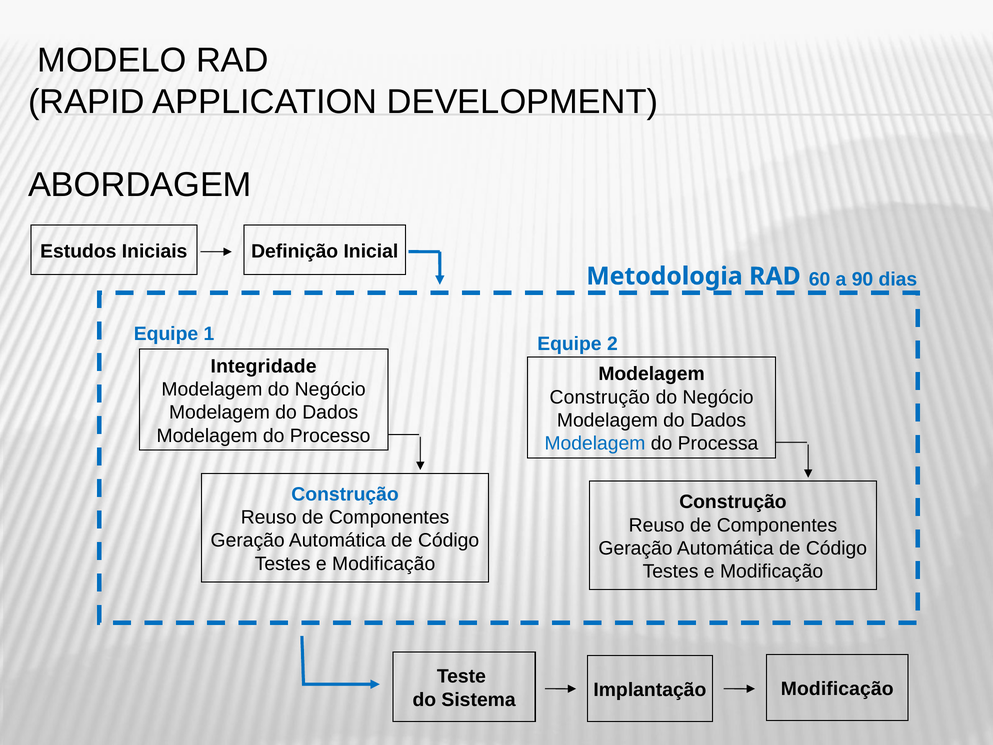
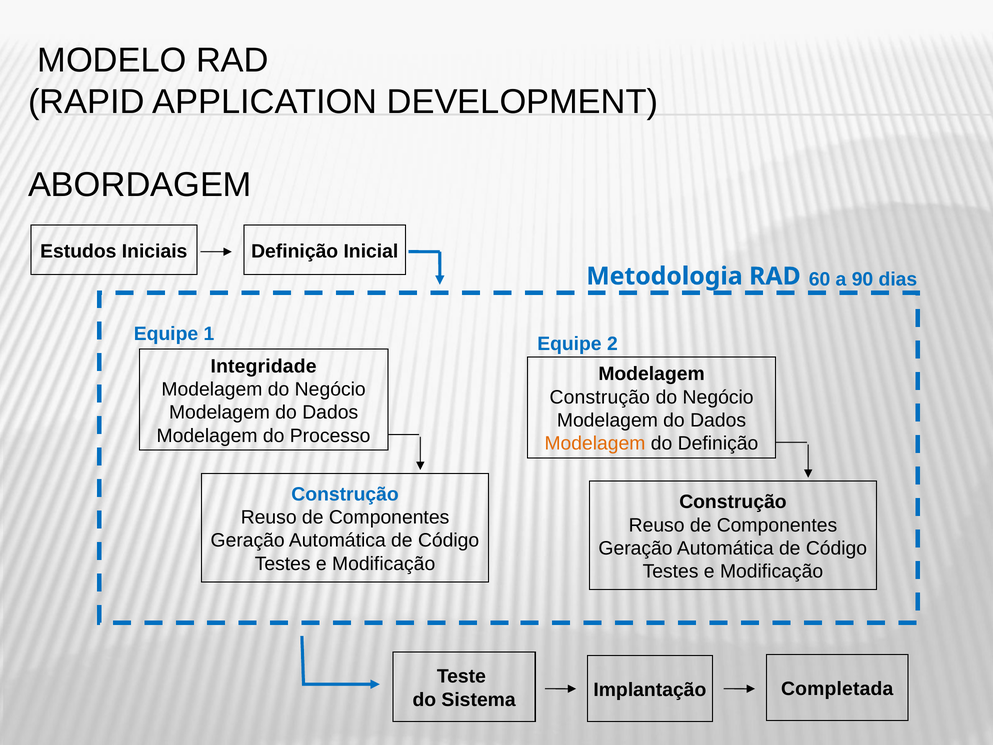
Modelagem at (595, 443) colour: blue -> orange
do Processa: Processa -> Definição
Implantação Modificação: Modificação -> Completada
